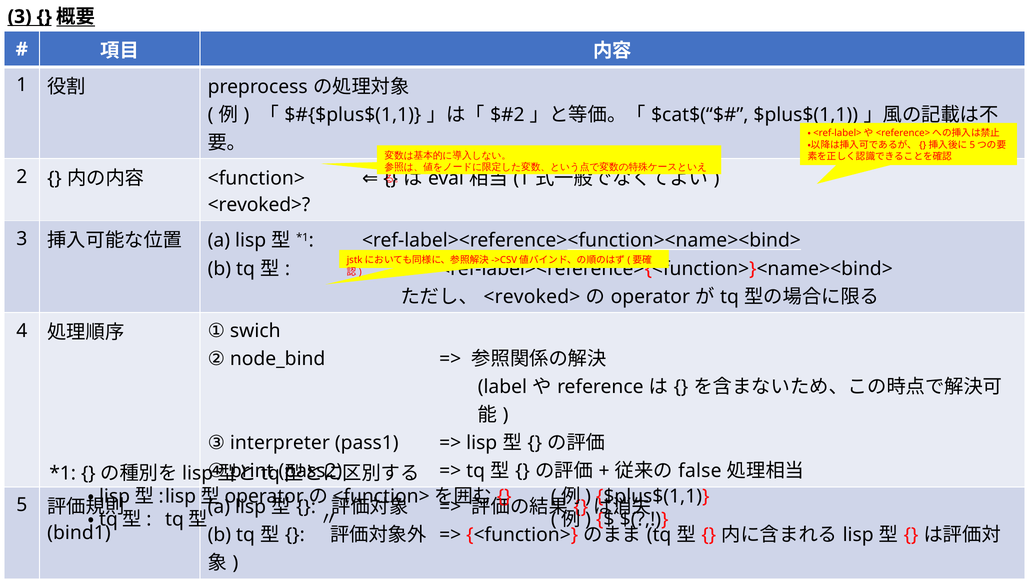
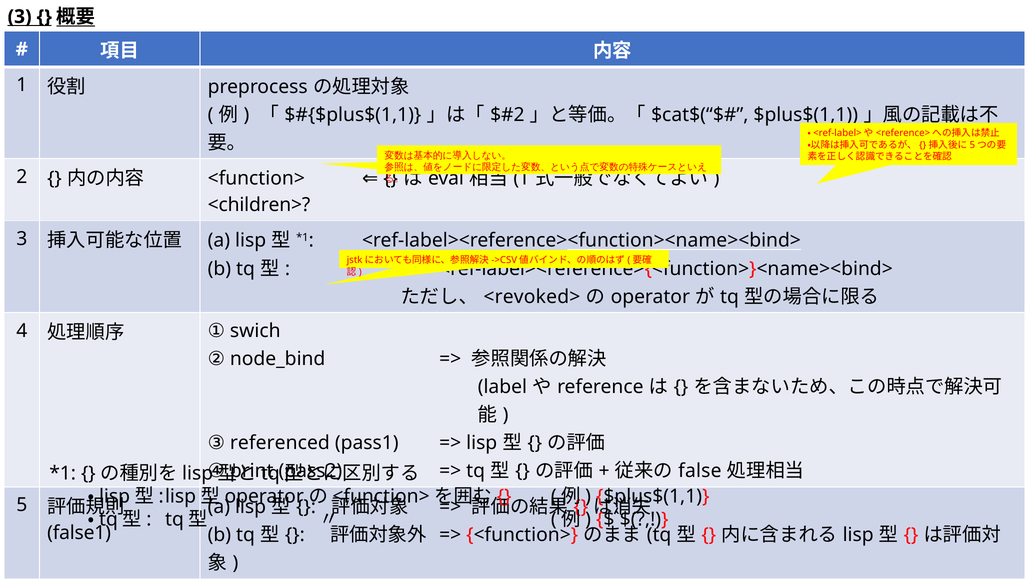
<revoked> at (259, 205): <revoked> -> <children>
interpreter: interpreter -> referenced
bind1: bind1 -> false1
